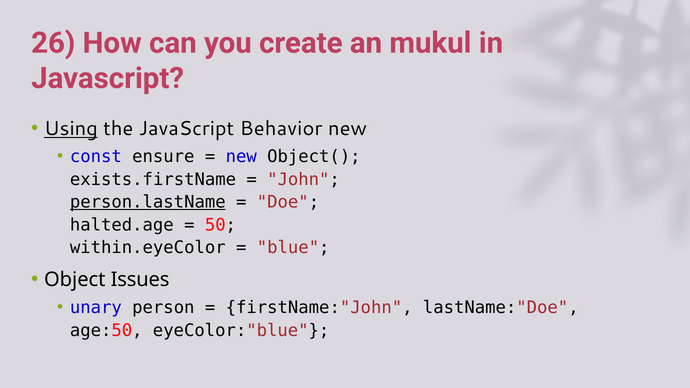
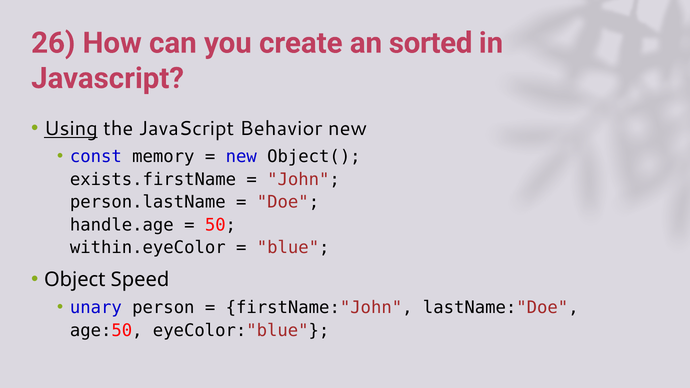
mukul: mukul -> sorted
ensure: ensure -> memory
person.lastName underline: present -> none
halted.age: halted.age -> handle.age
Issues: Issues -> Speed
